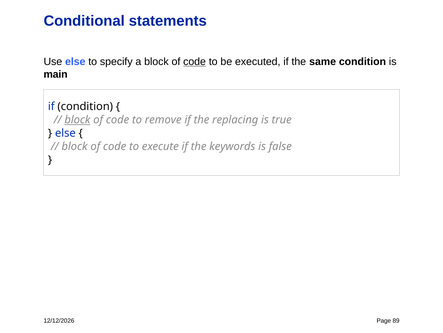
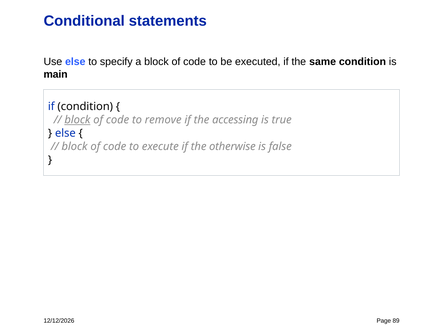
code at (195, 62) underline: present -> none
replacing: replacing -> accessing
keywords: keywords -> otherwise
